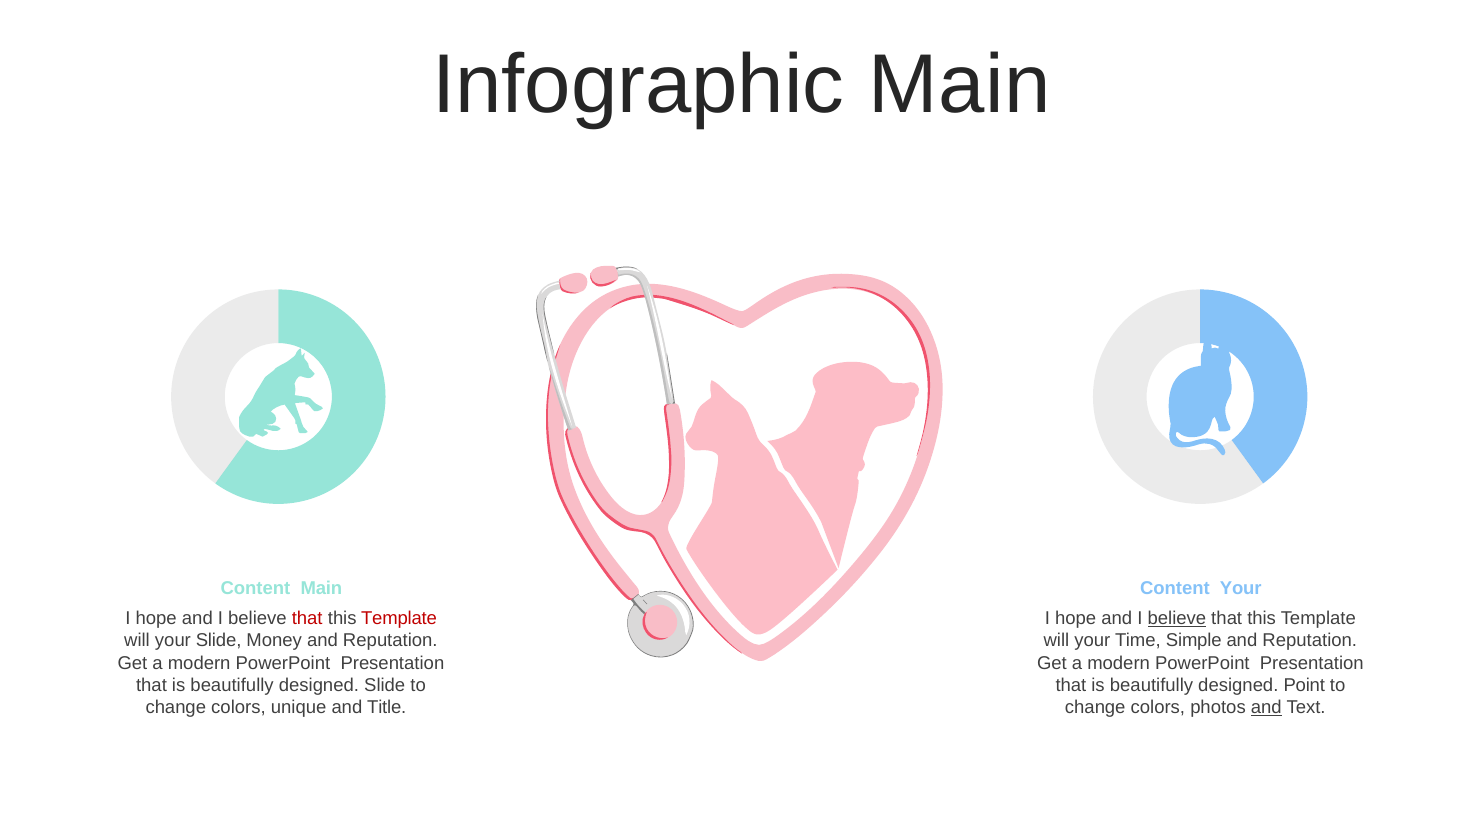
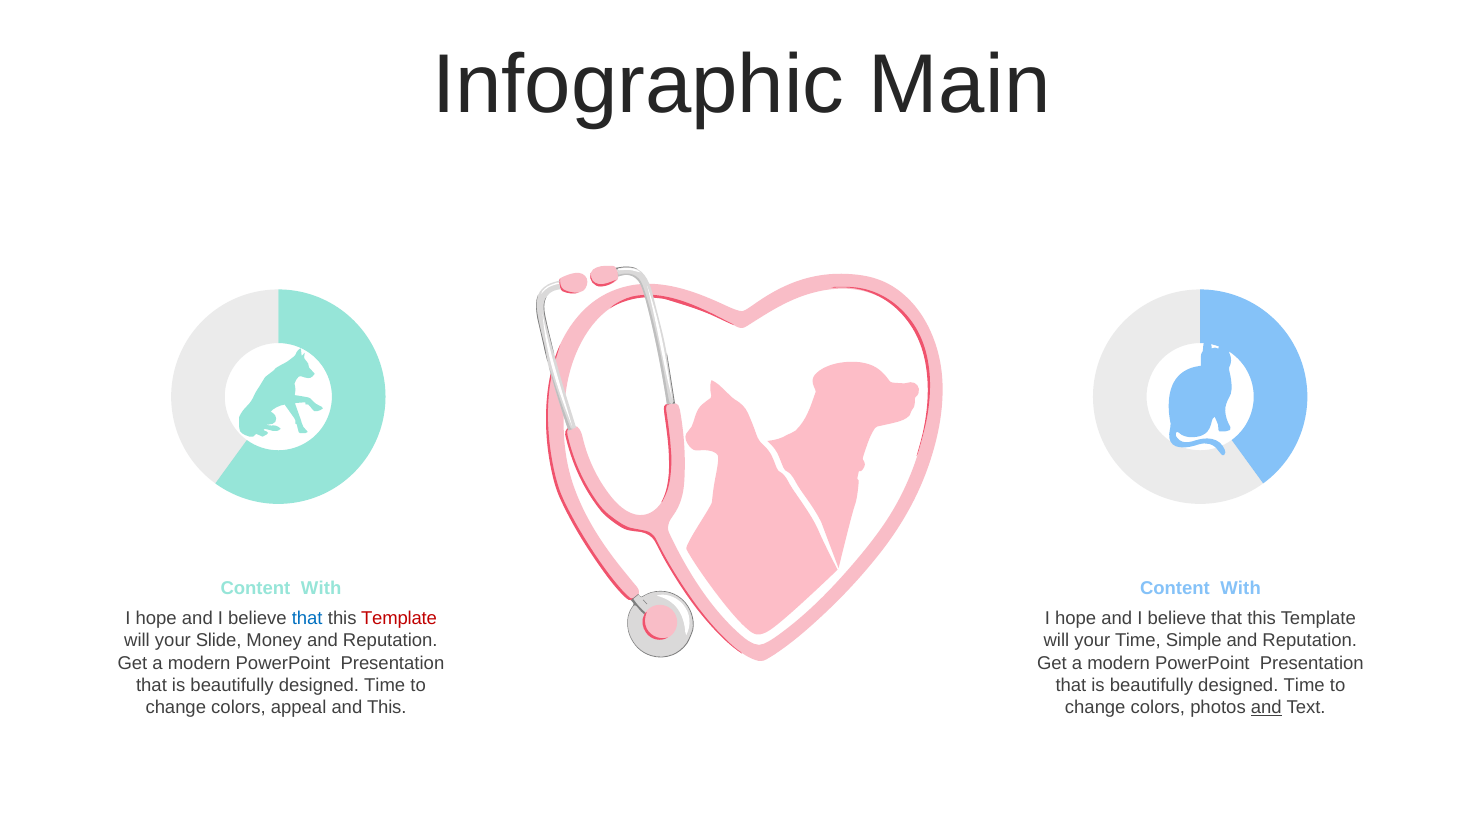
Main at (321, 588): Main -> With
Your at (1241, 588): Your -> With
that at (307, 618) colour: red -> blue
believe at (1177, 618) underline: present -> none
Slide at (385, 685): Slide -> Time
Point at (1304, 685): Point -> Time
unique: unique -> appeal
and Title: Title -> This
